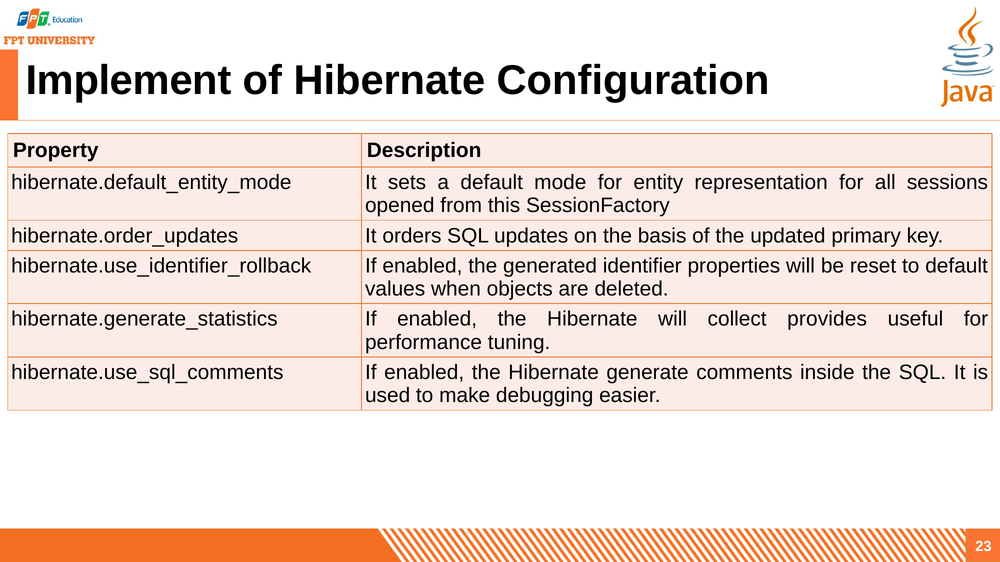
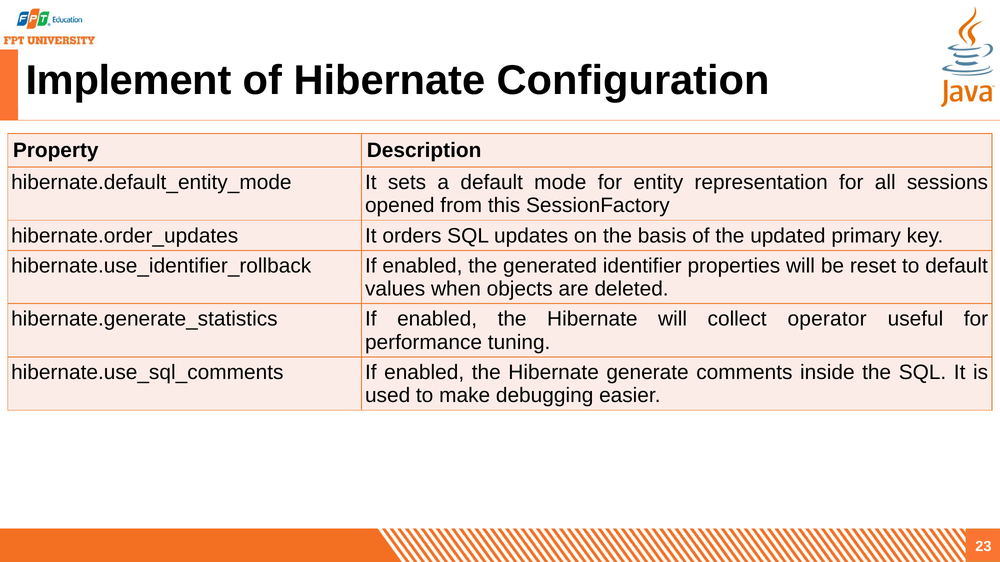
provides: provides -> operator
